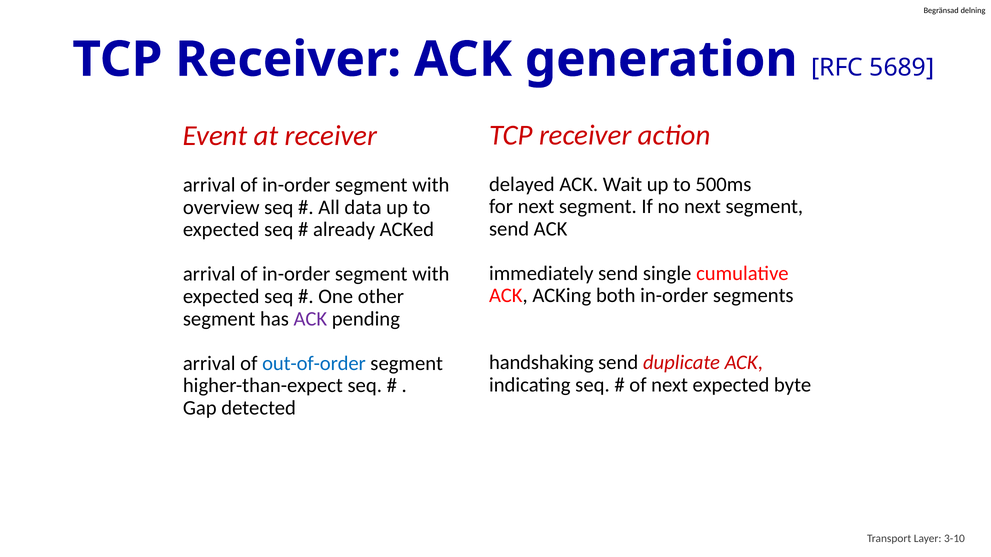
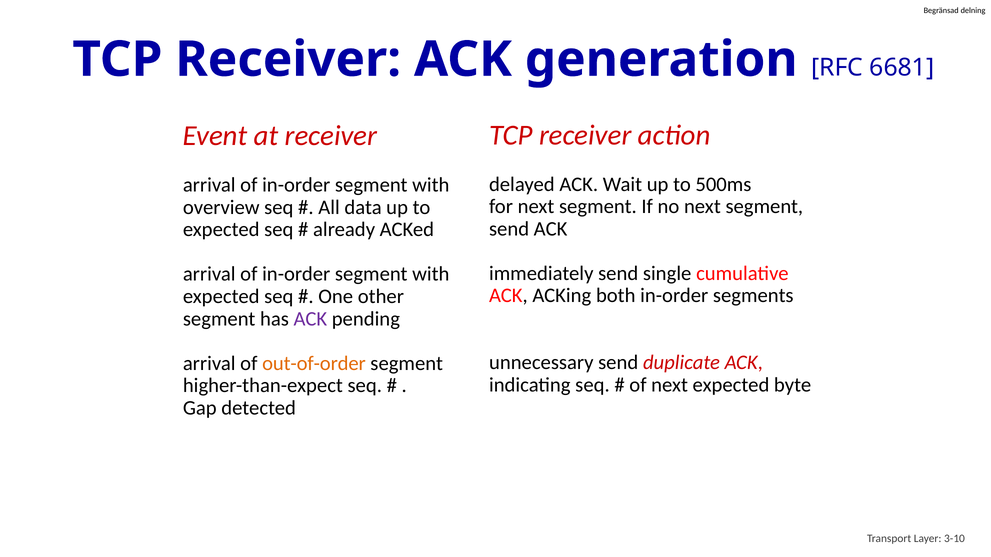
5689: 5689 -> 6681
handshaking: handshaking -> unnecessary
out-of-order colour: blue -> orange
